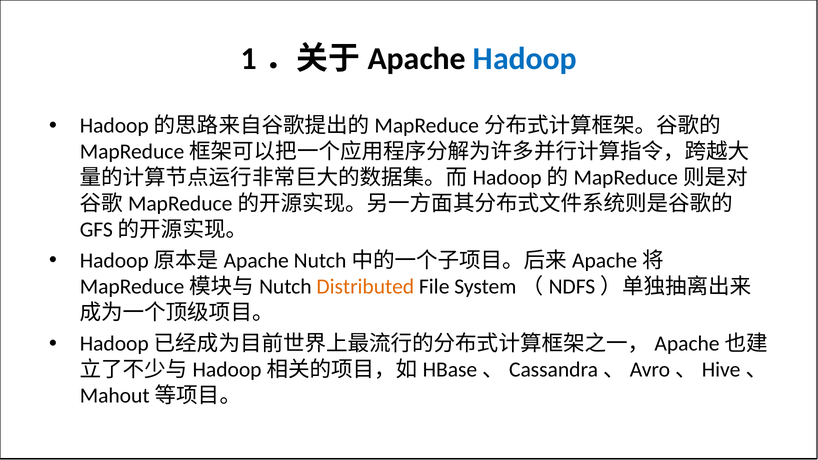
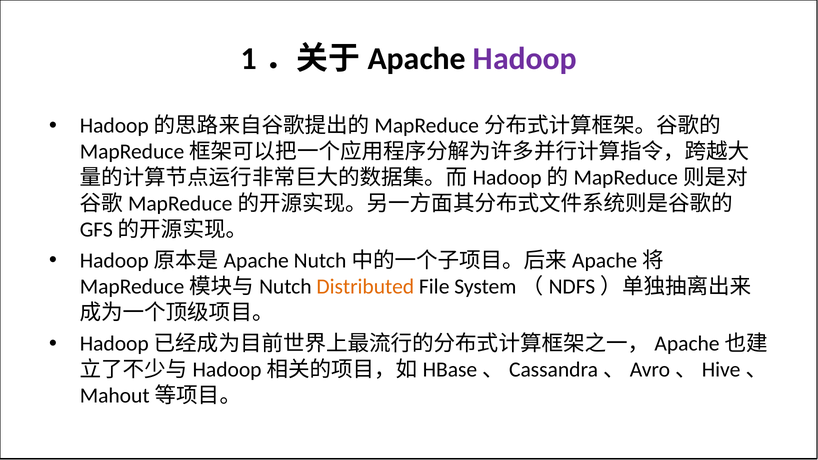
Hadoop colour: blue -> purple
